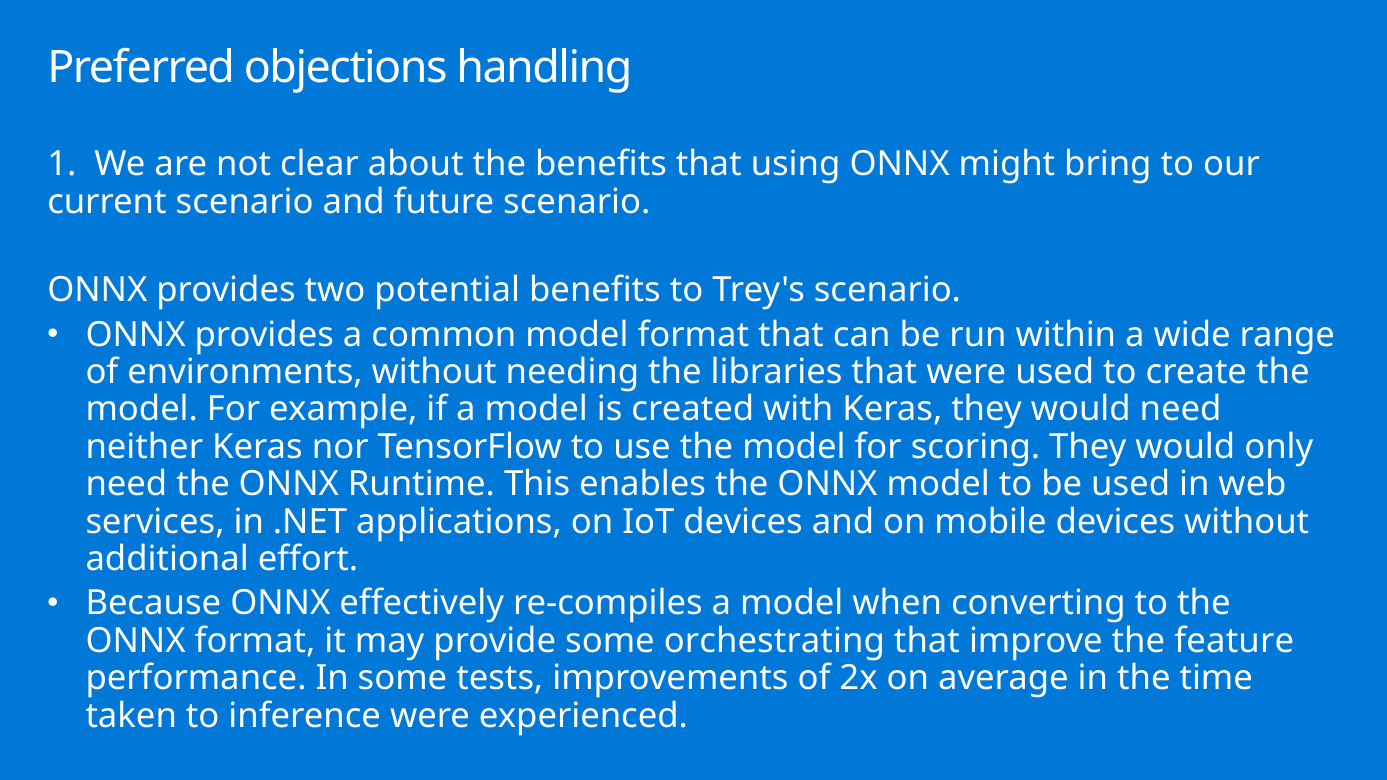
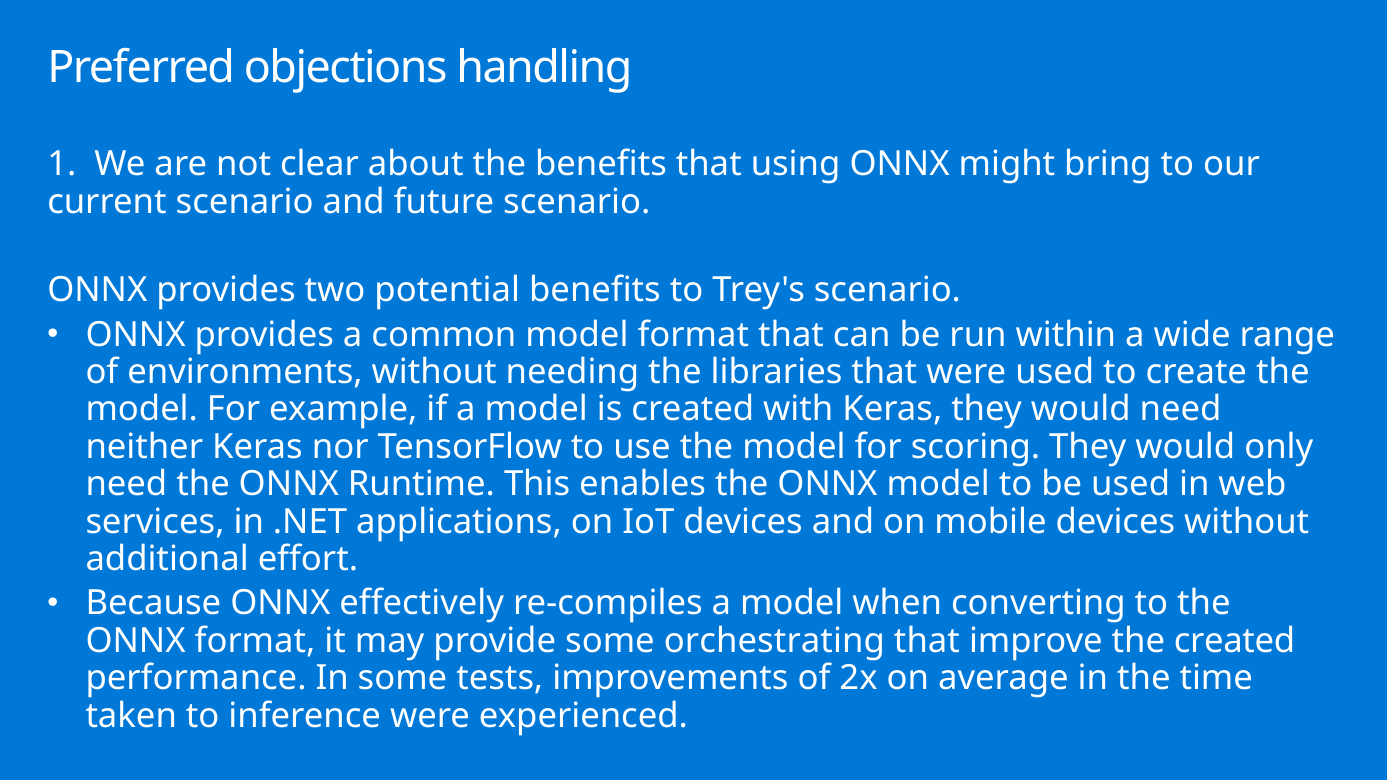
the feature: feature -> created
